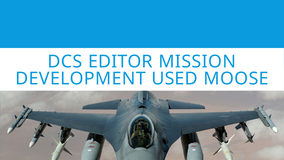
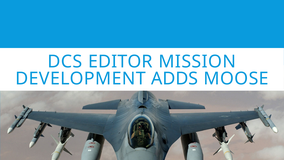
USED: USED -> ADDS
